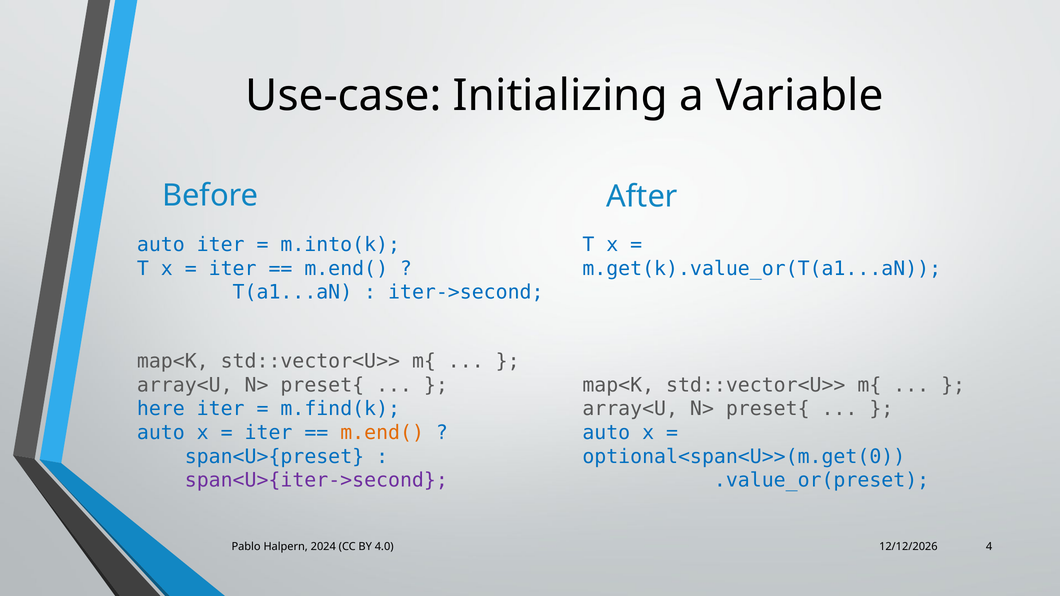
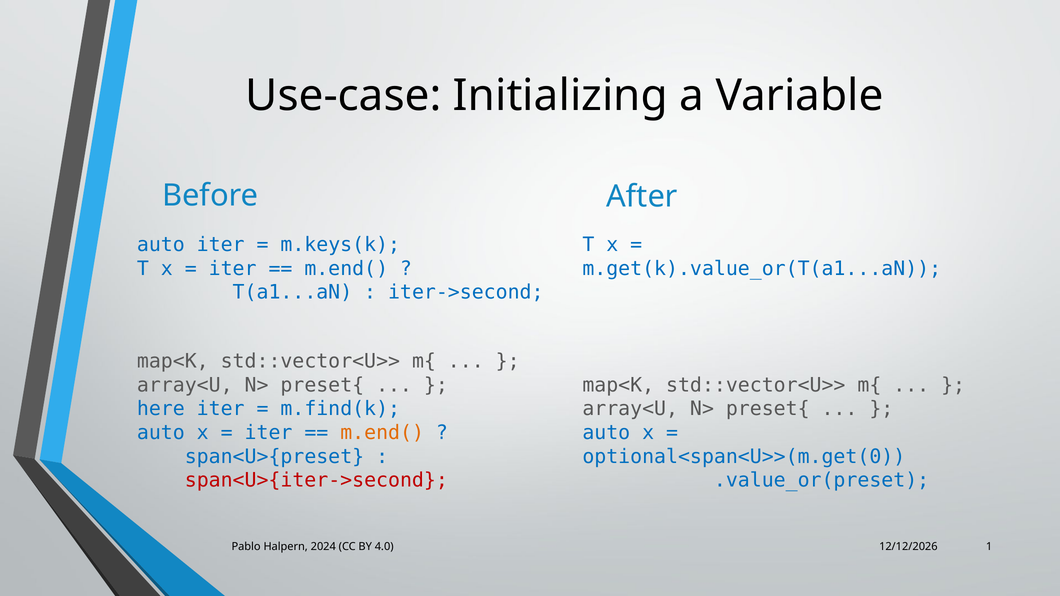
m.into(k: m.into(k -> m.keys(k
span<U>{iter->second colour: purple -> red
4: 4 -> 1
